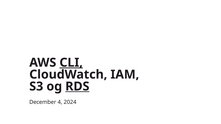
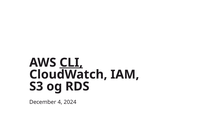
RDS underline: present -> none
